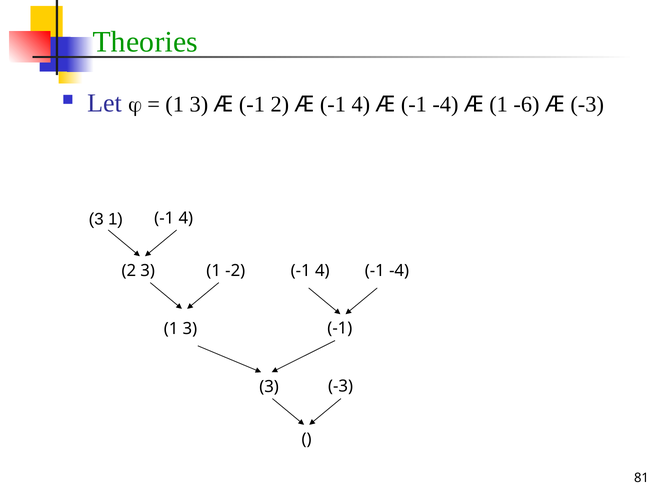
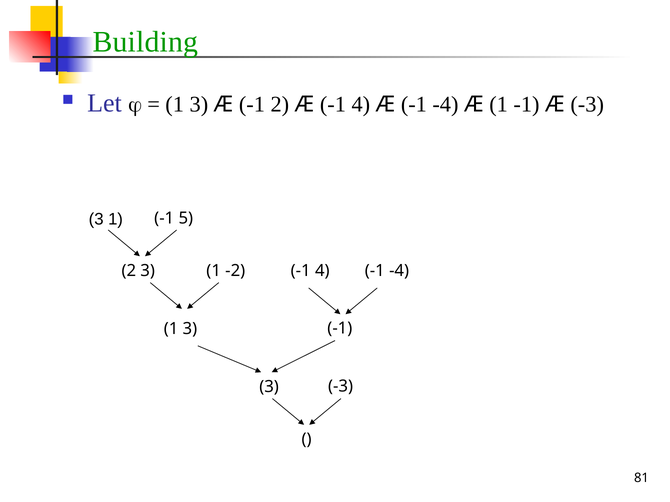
Theories: Theories -> Building
1 -6: -6 -> -1
4 at (186, 218): 4 -> 5
